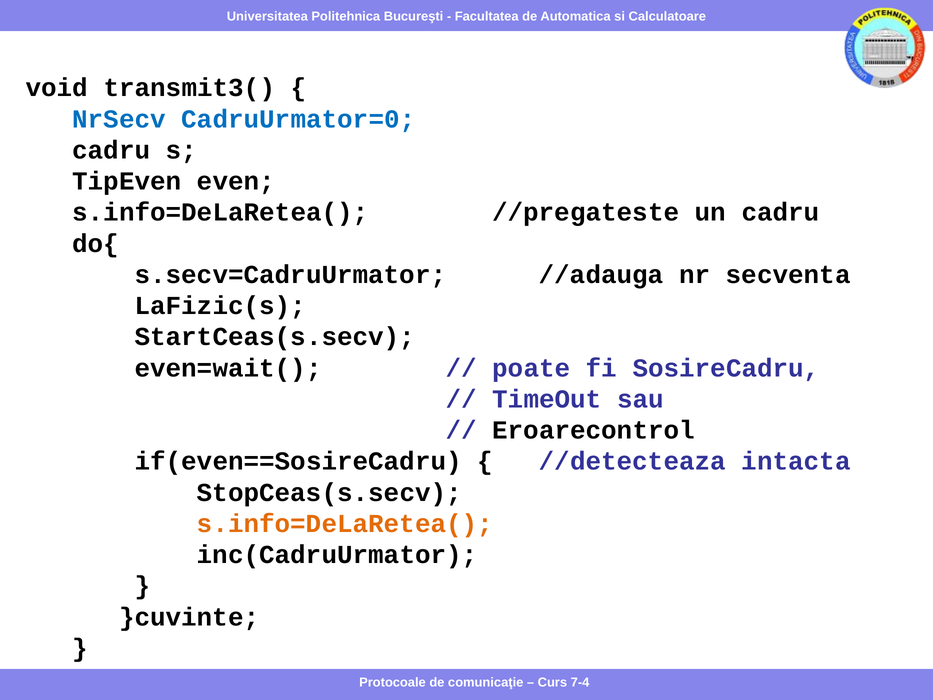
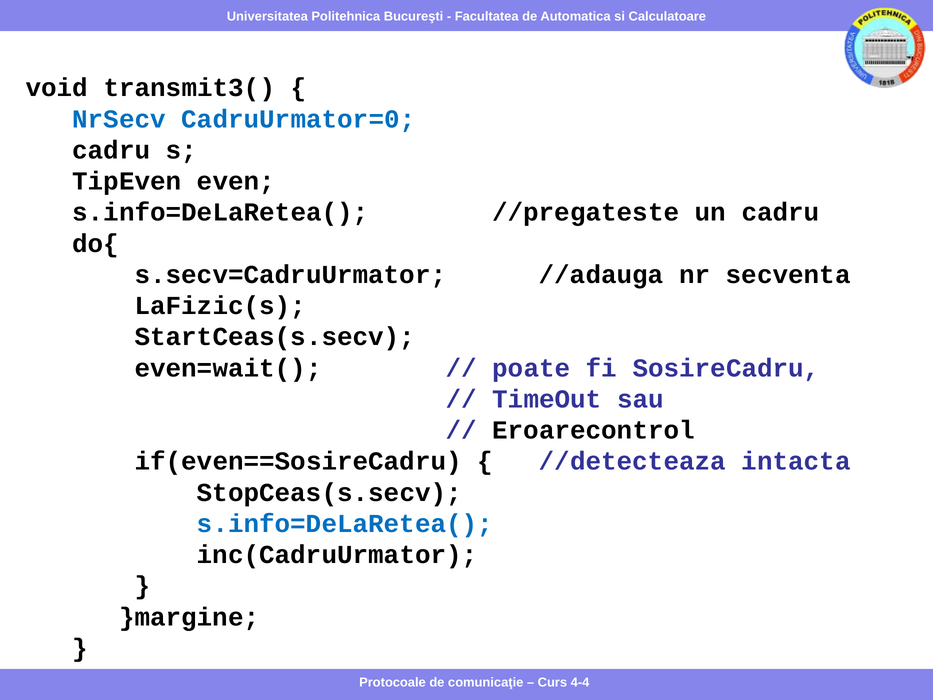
s.info=DeLaRetea( at (345, 523) colour: orange -> blue
}cuvinte: }cuvinte -> }margine
7-4: 7-4 -> 4-4
